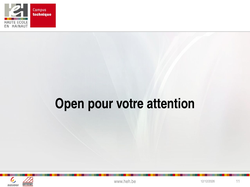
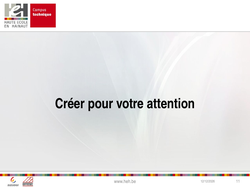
Open: Open -> Créer
